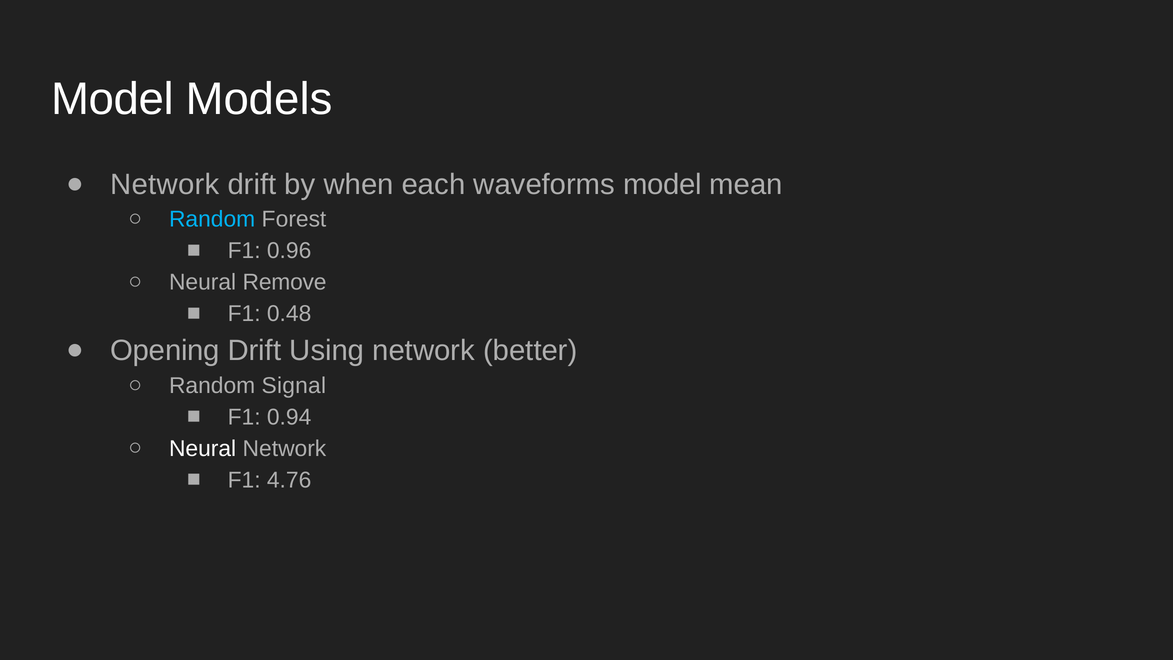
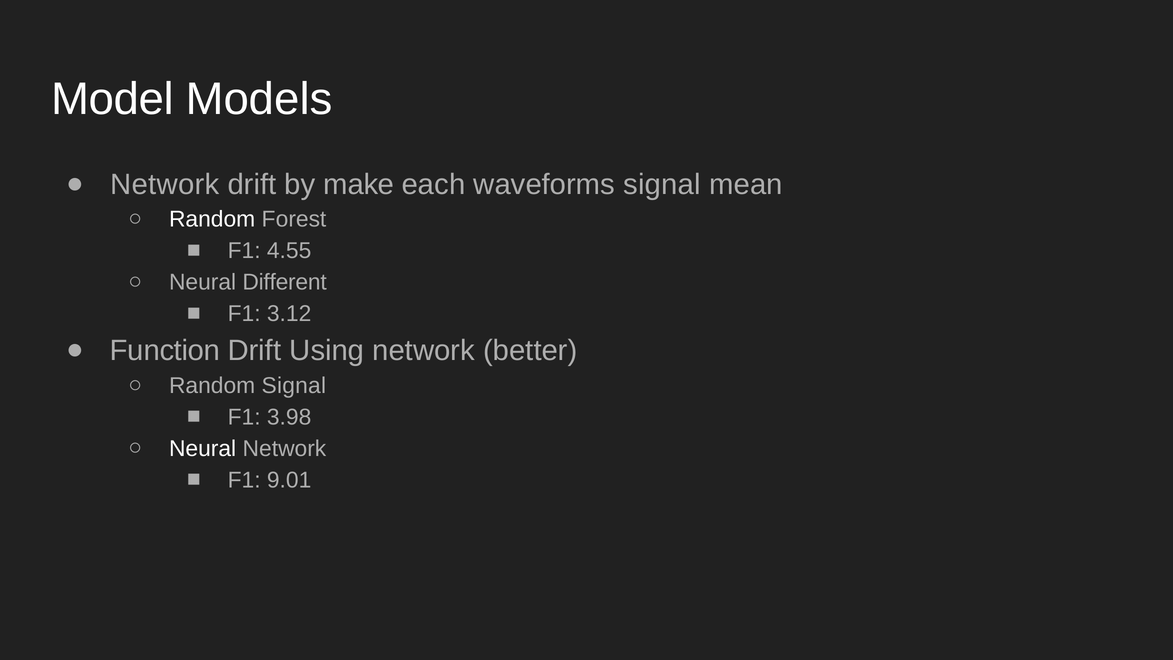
when: when -> make
waveforms model: model -> signal
Random at (212, 219) colour: light blue -> white
0.96: 0.96 -> 4.55
Remove: Remove -> Different
0.48: 0.48 -> 3.12
Opening: Opening -> Function
0.94: 0.94 -> 3.98
4.76: 4.76 -> 9.01
